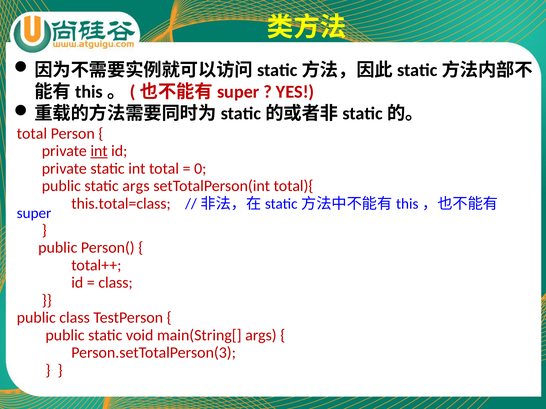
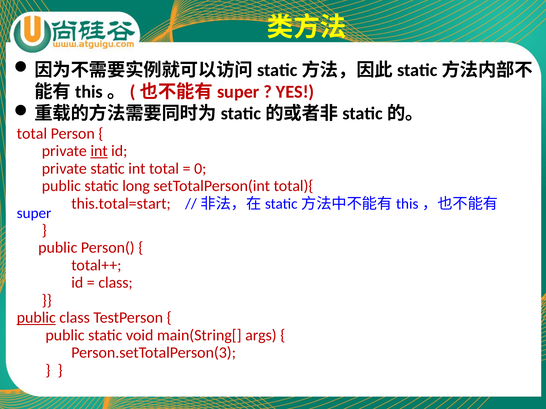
static args: args -> long
this.total=class: this.total=class -> this.total=start
public at (36, 318) underline: none -> present
